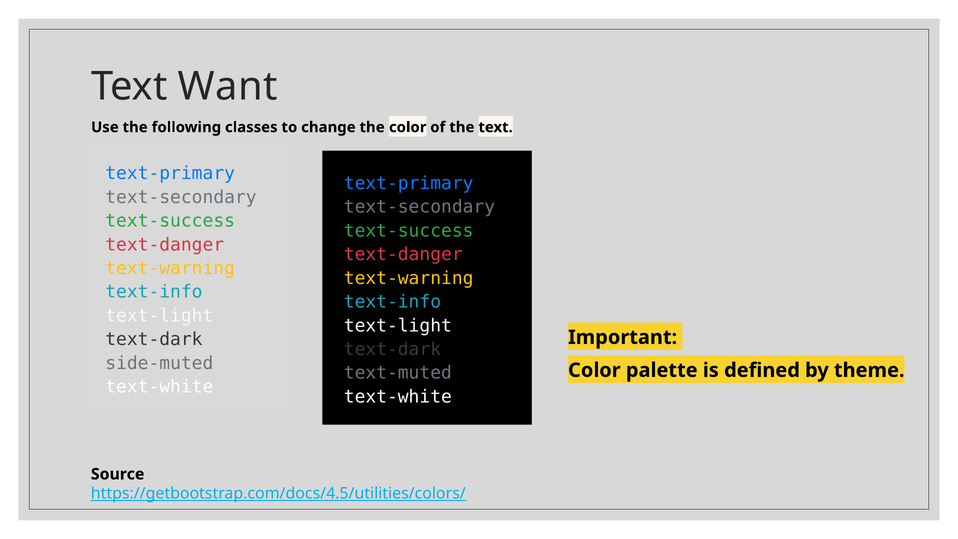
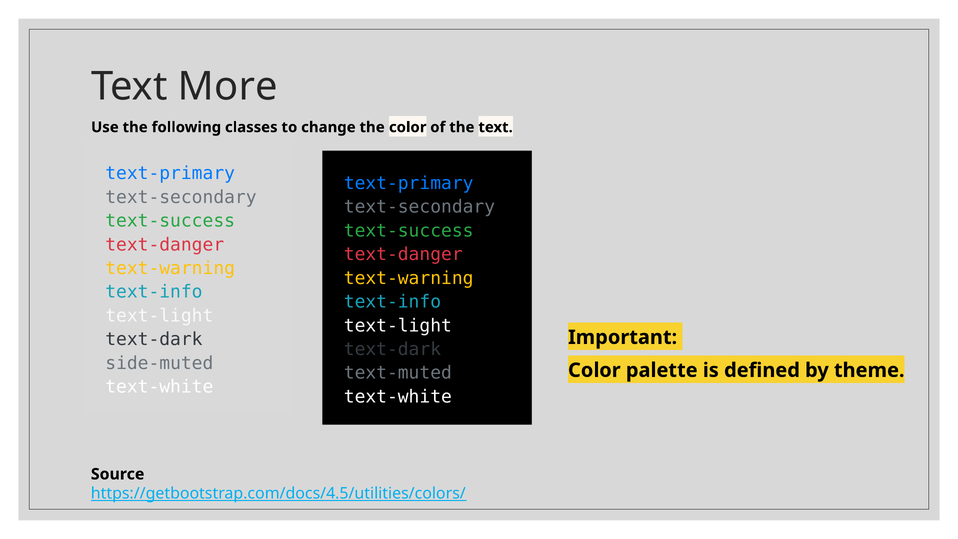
Want: Want -> More
